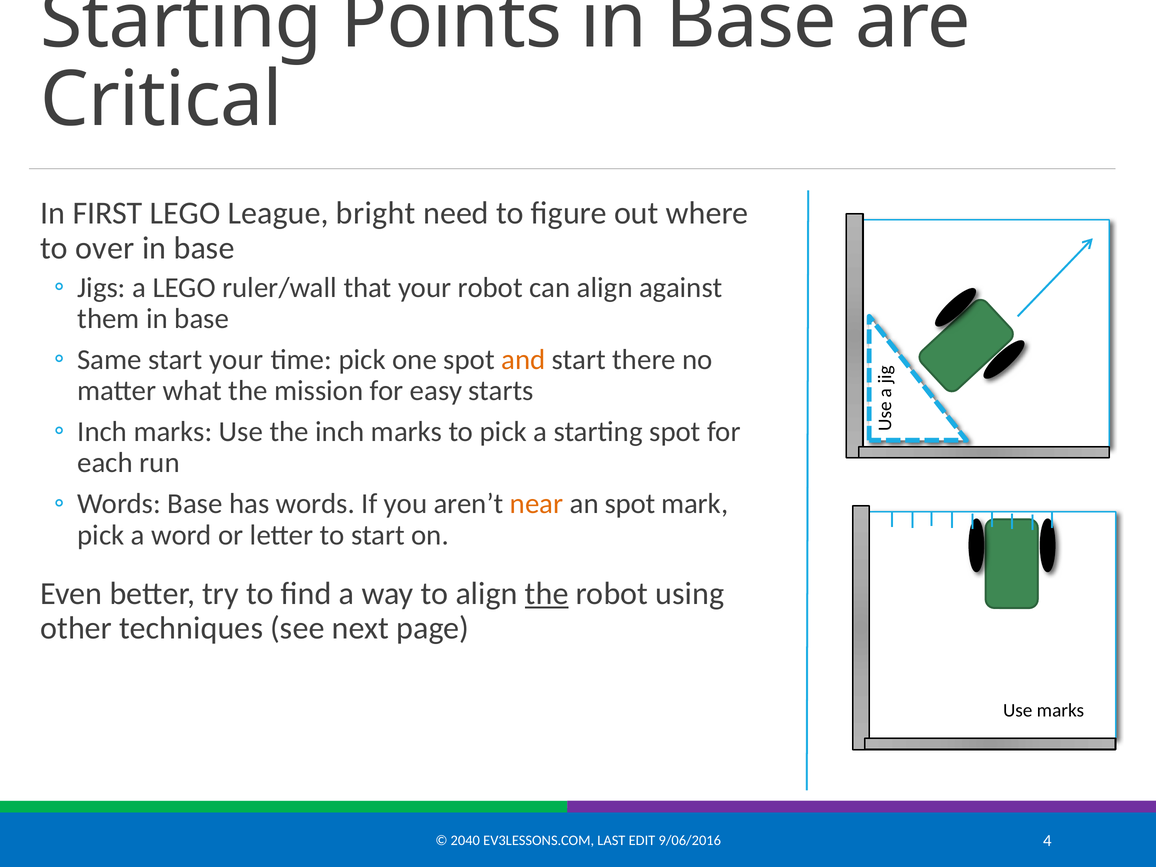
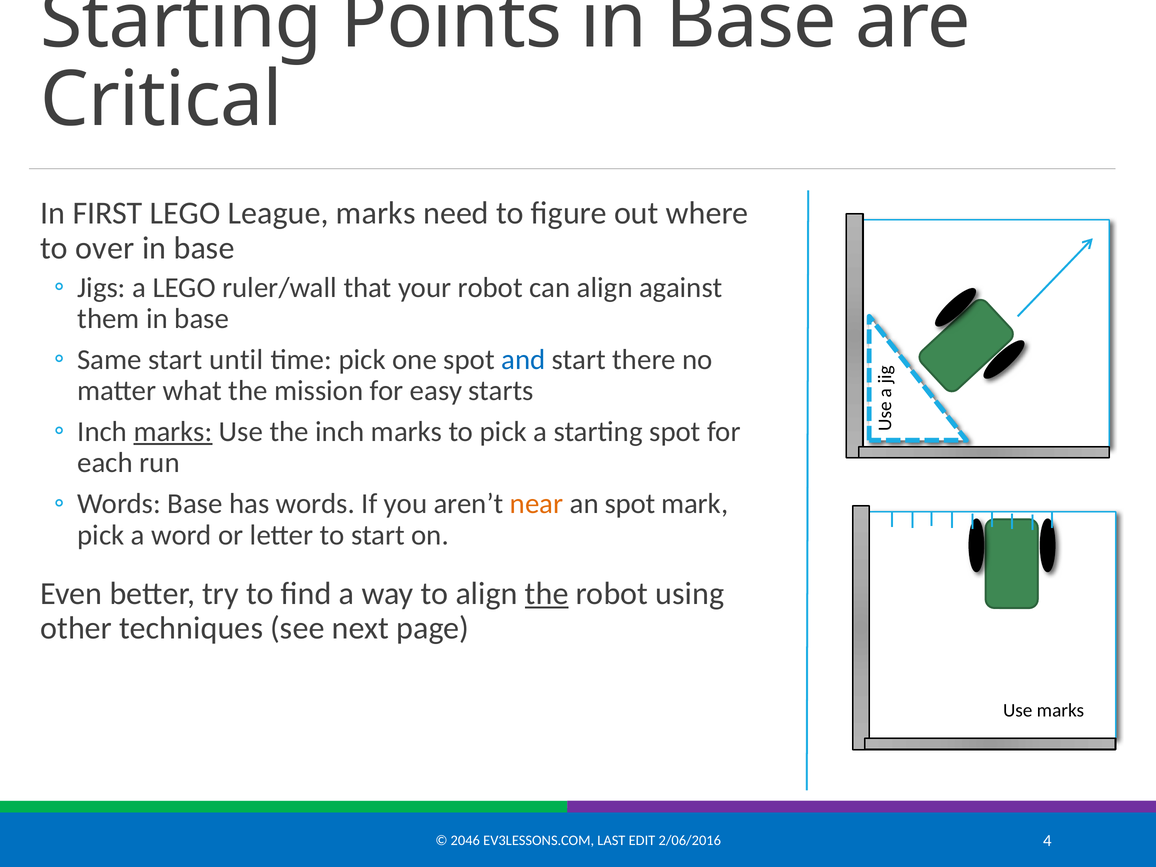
League bright: bright -> marks
start your: your -> until
and colour: orange -> blue
marks at (173, 432) underline: none -> present
2040: 2040 -> 2046
9/06/2016: 9/06/2016 -> 2/06/2016
